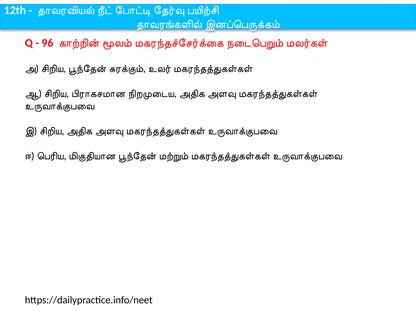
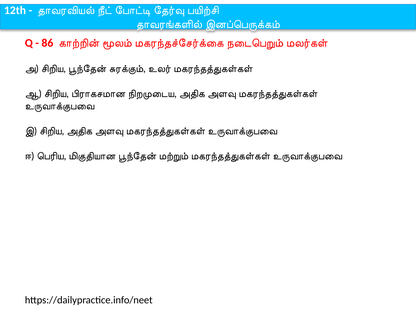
96: 96 -> 86
